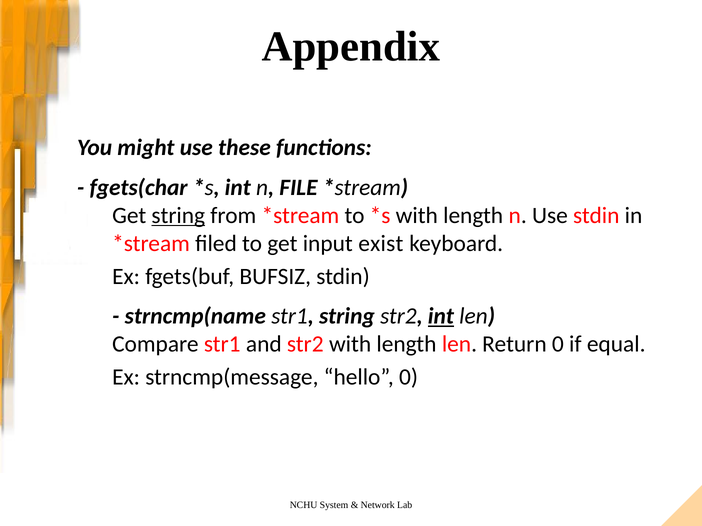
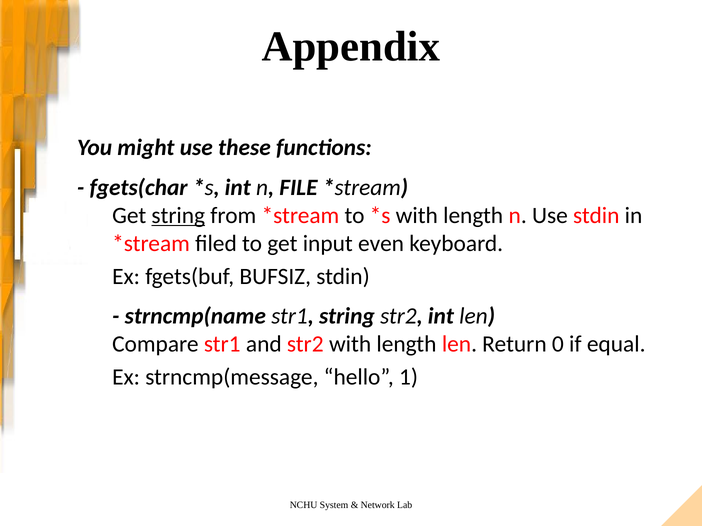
exist: exist -> even
int at (441, 316) underline: present -> none
hello 0: 0 -> 1
